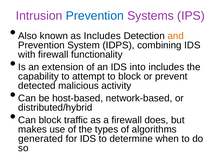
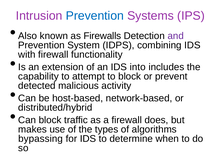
as Includes: Includes -> Firewalls
and colour: orange -> purple
generated: generated -> bypassing
